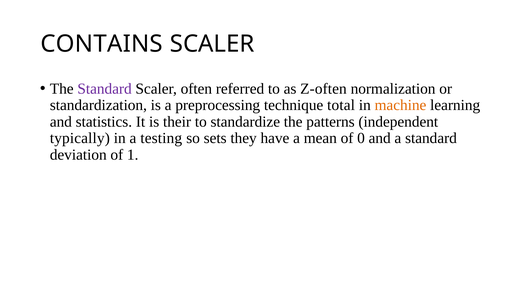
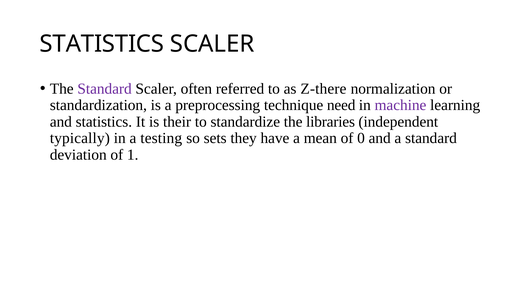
CONTAINS at (102, 44): CONTAINS -> STATISTICS
Z-often: Z-often -> Z-there
total: total -> need
machine colour: orange -> purple
patterns: patterns -> libraries
